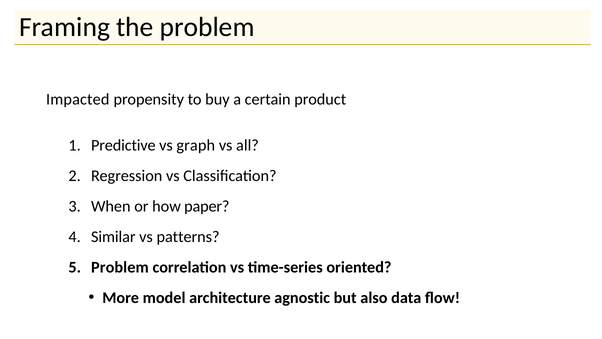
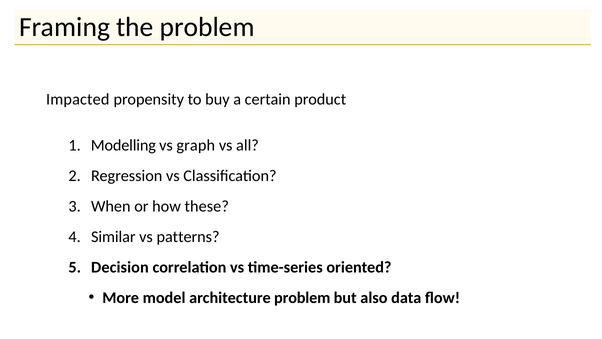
Predictive: Predictive -> Modelling
paper: paper -> these
Problem at (120, 267): Problem -> Decision
architecture agnostic: agnostic -> problem
